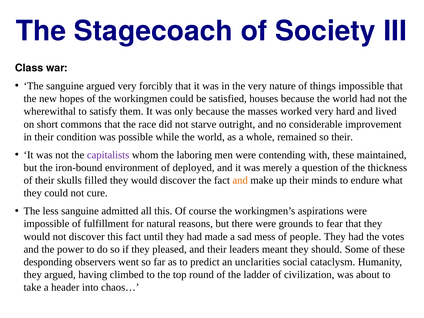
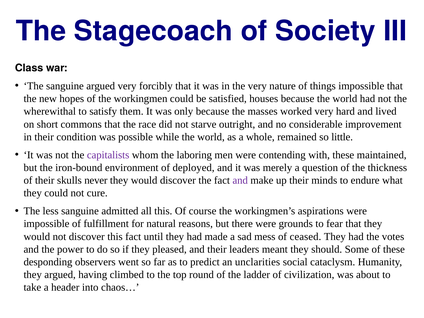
so their: their -> little
filled: filled -> never
and at (240, 180) colour: orange -> purple
people: people -> ceased
